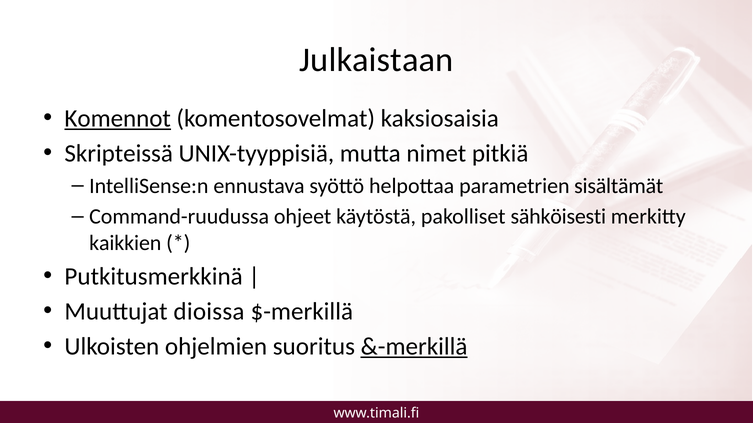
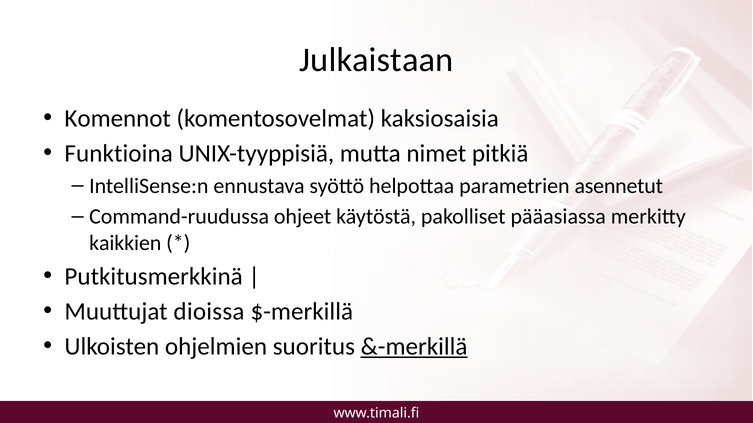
Komennot underline: present -> none
Skripteissä: Skripteissä -> Funktioina
sisältämät: sisältämät -> asennetut
sähköisesti: sähköisesti -> pääasiassa
